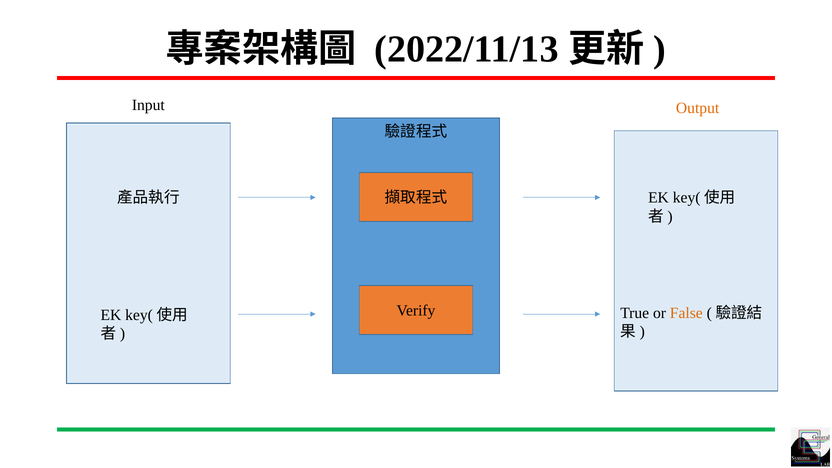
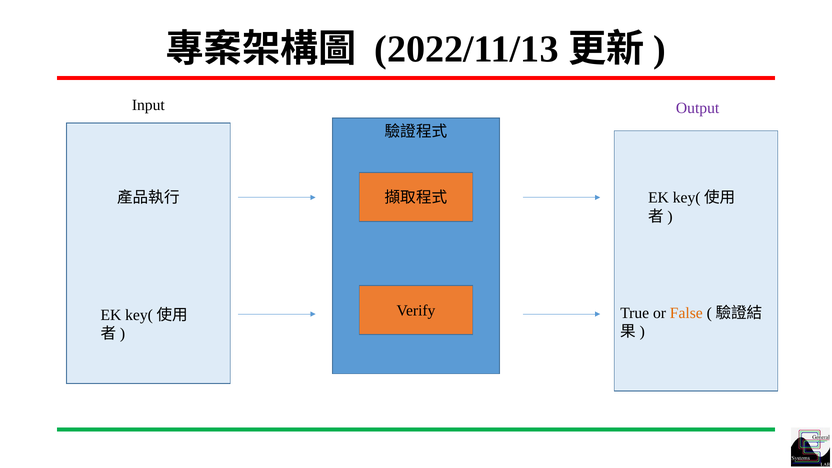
Output colour: orange -> purple
